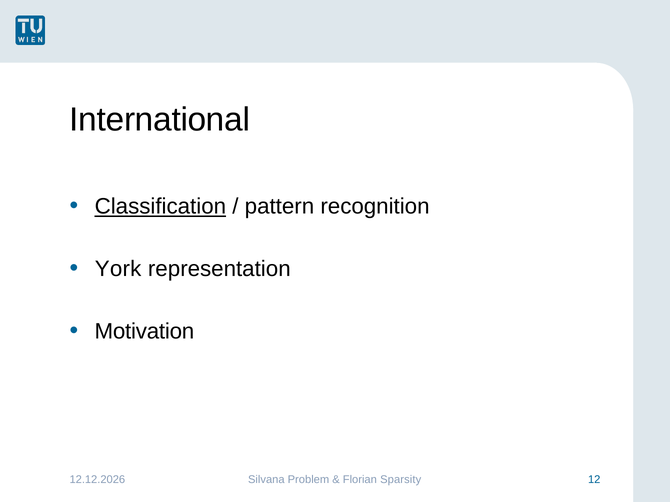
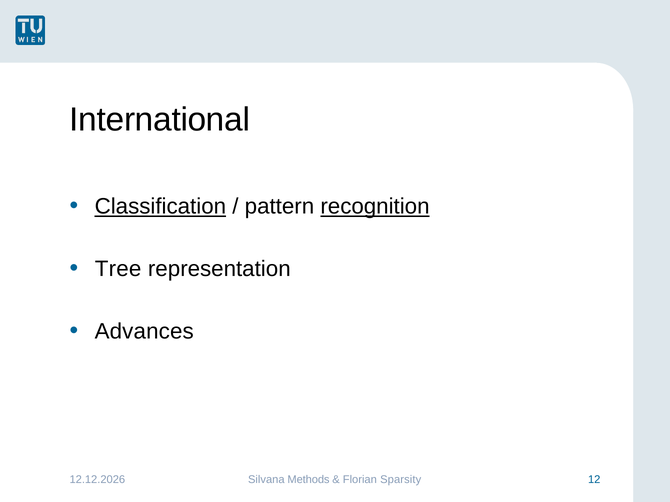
recognition underline: none -> present
York: York -> Tree
Motivation: Motivation -> Advances
Problem: Problem -> Methods
